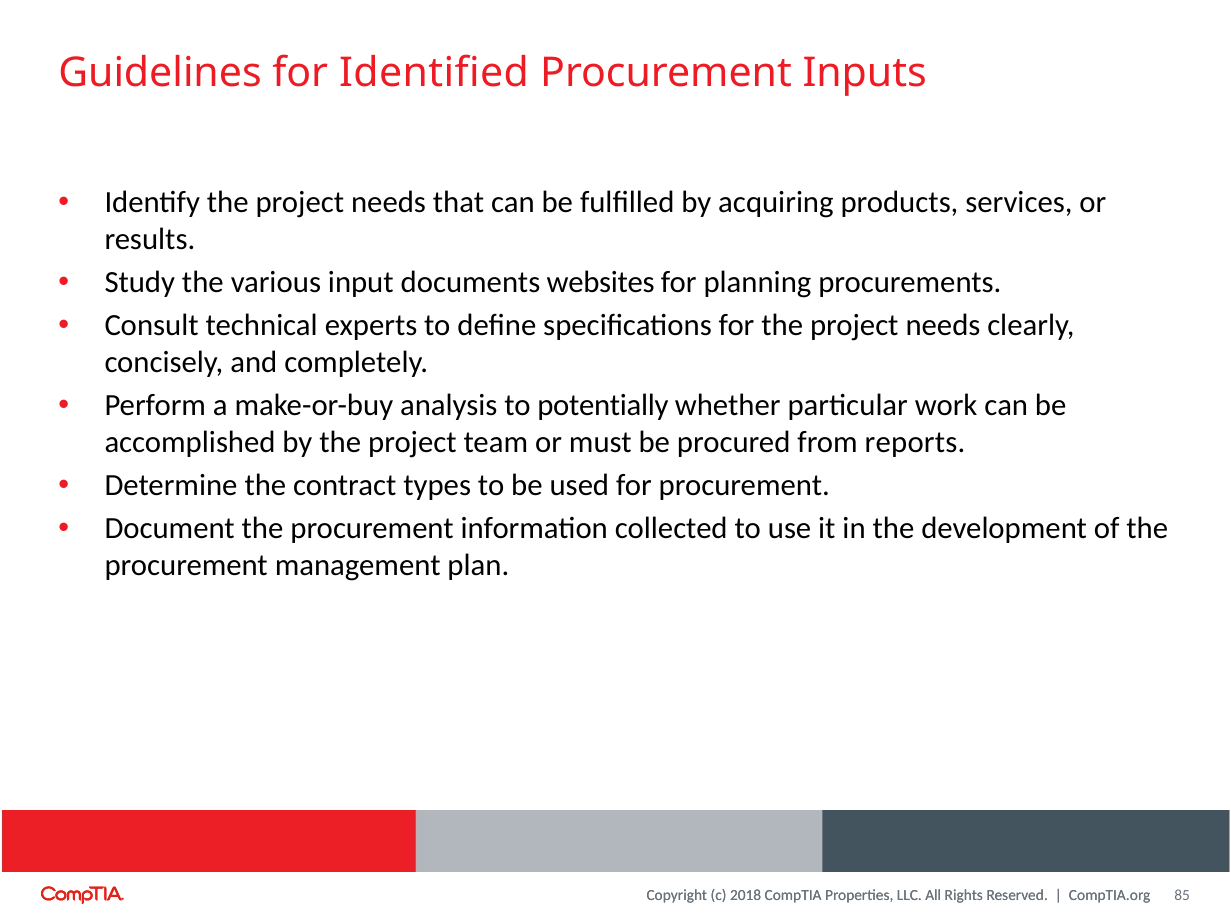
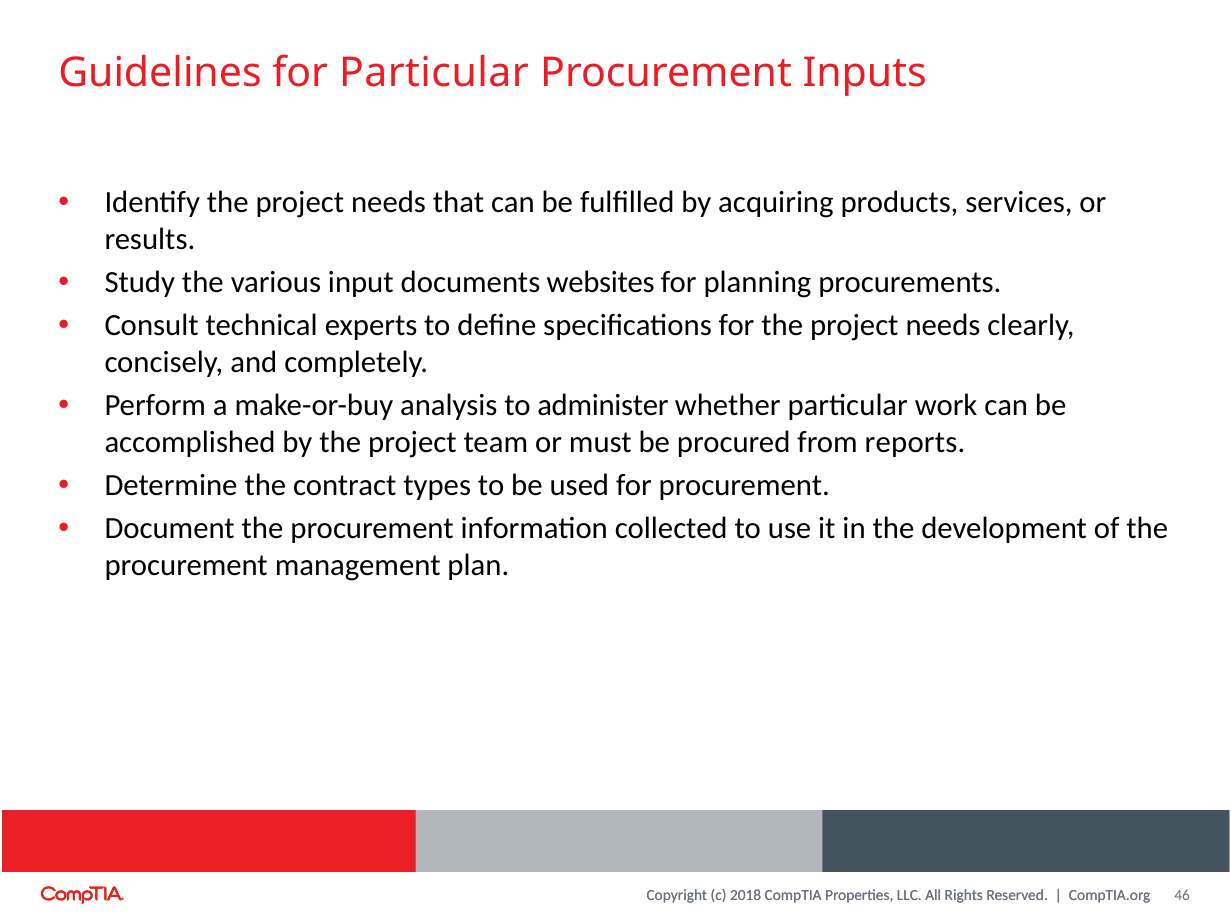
for Identified: Identified -> Particular
potentially: potentially -> administer
85: 85 -> 46
